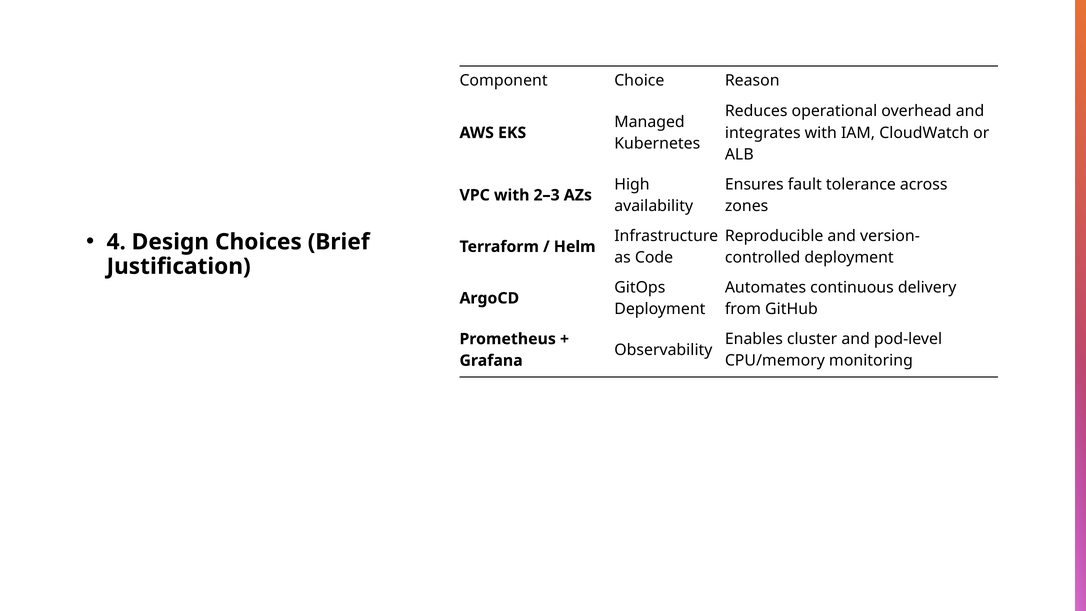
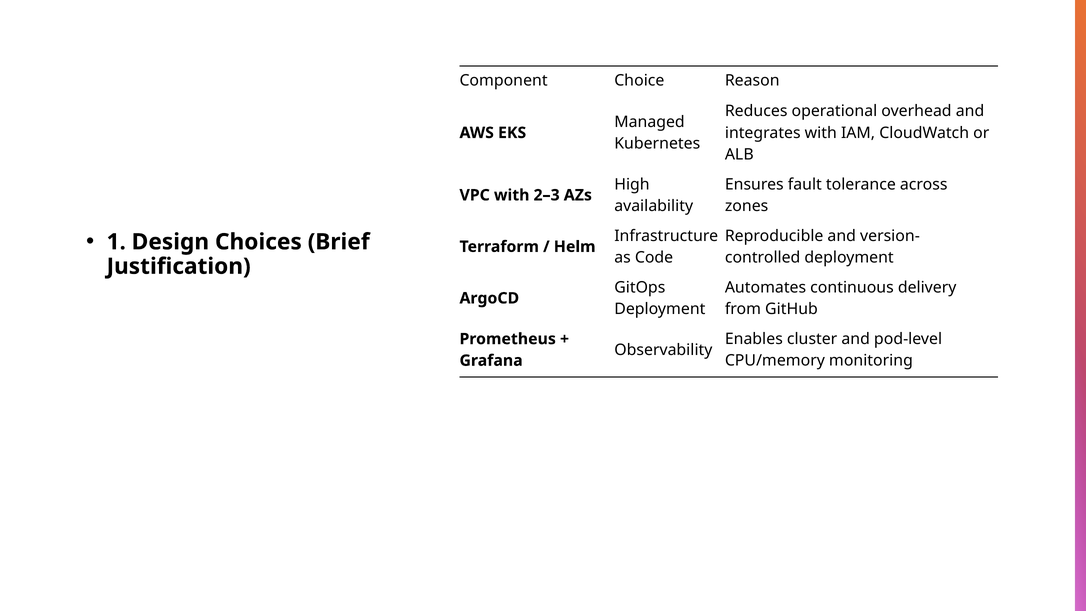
4: 4 -> 1
